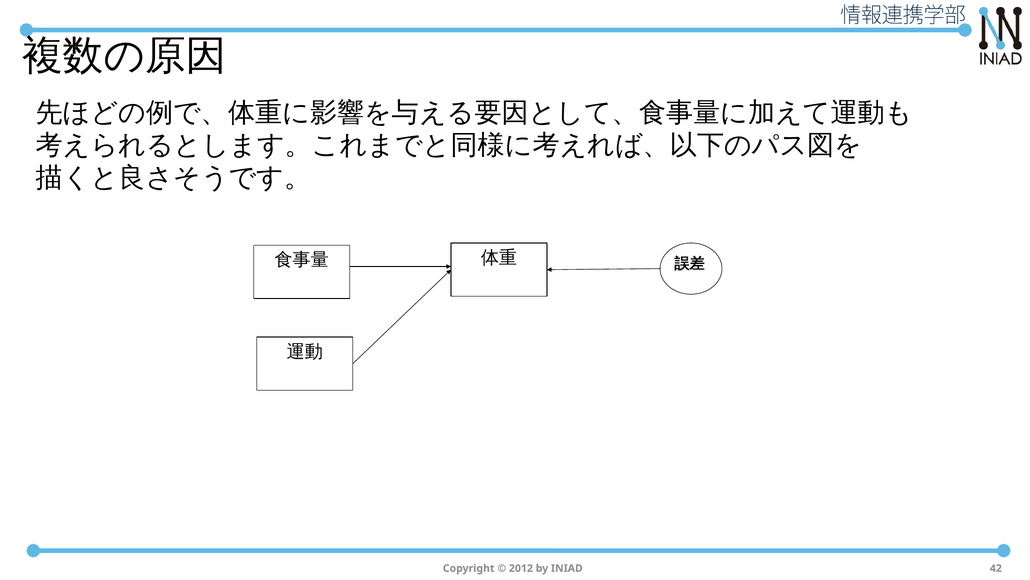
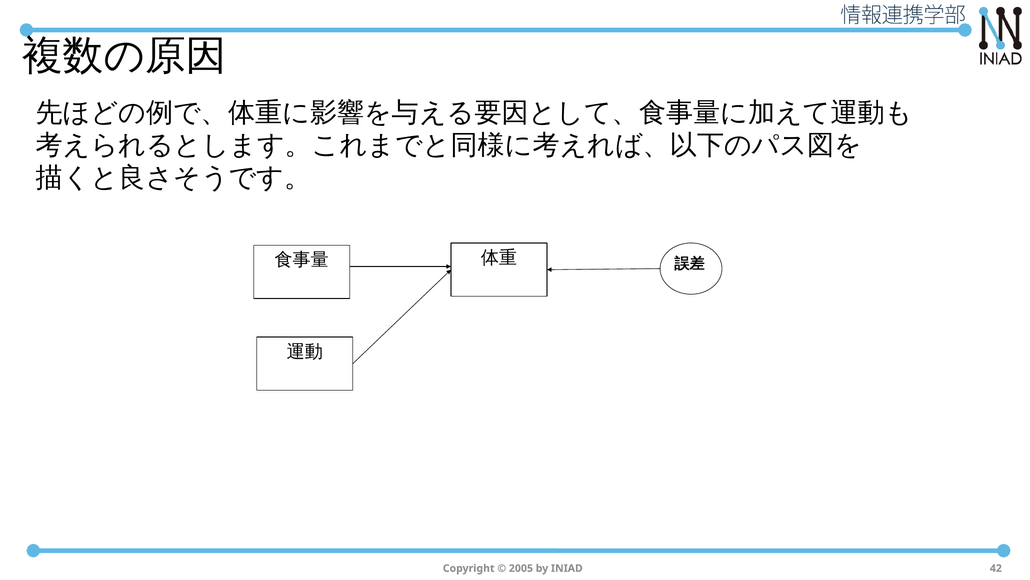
2012: 2012 -> 2005
